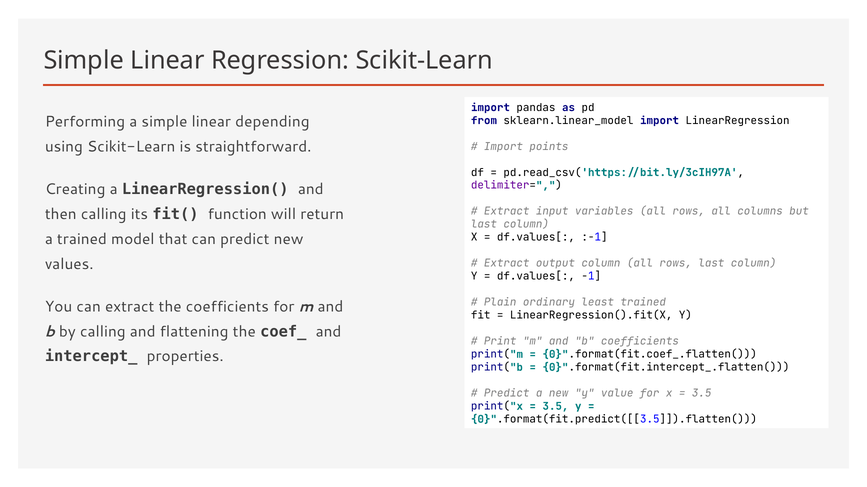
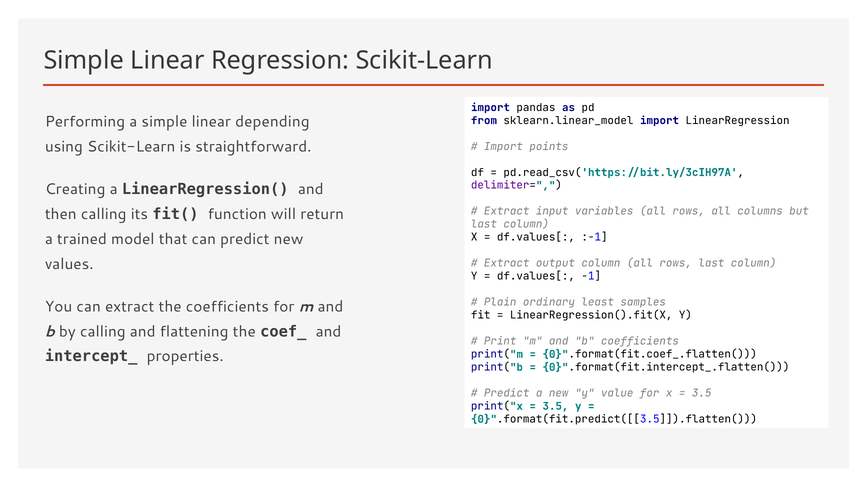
least trained: trained -> samples
